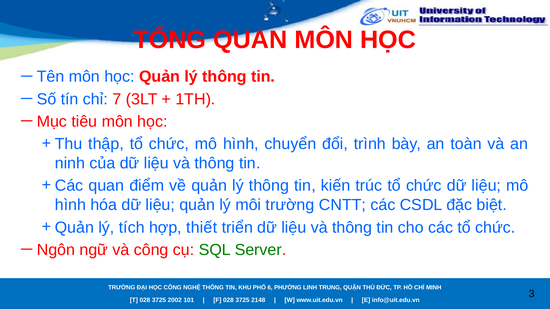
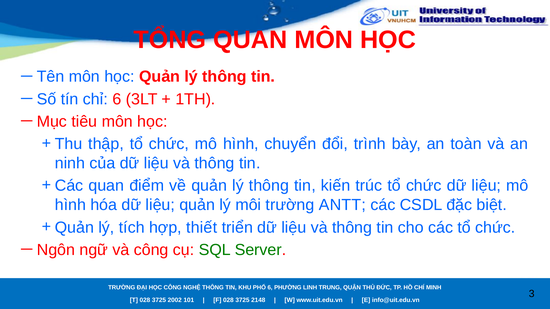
chỉ 7: 7 -> 6
CNTT: CNTT -> ANTT
